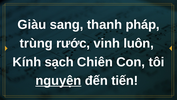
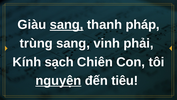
sang at (67, 25) underline: none -> present
trùng rước: rước -> sang
luôn: luôn -> phải
tiến: tiến -> tiêu
